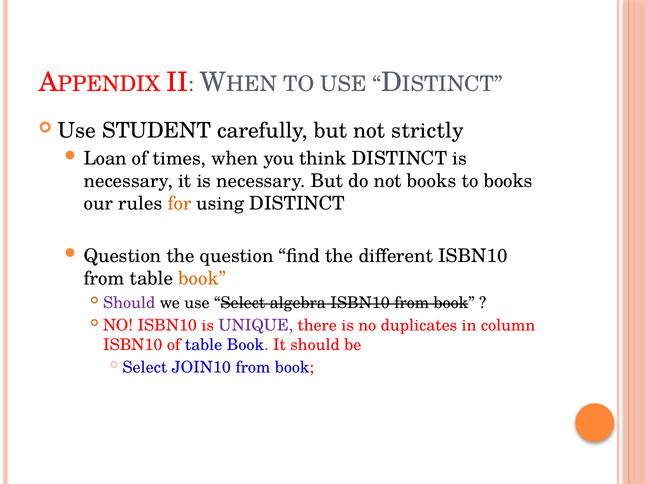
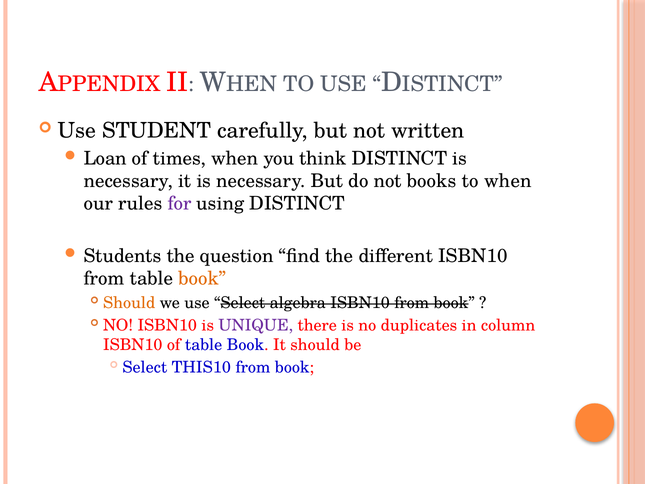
strictly: strictly -> written
to books: books -> when
for colour: orange -> purple
Question at (123, 256): Question -> Students
Should at (129, 303) colour: purple -> orange
JOIN10: JOIN10 -> THIS10
